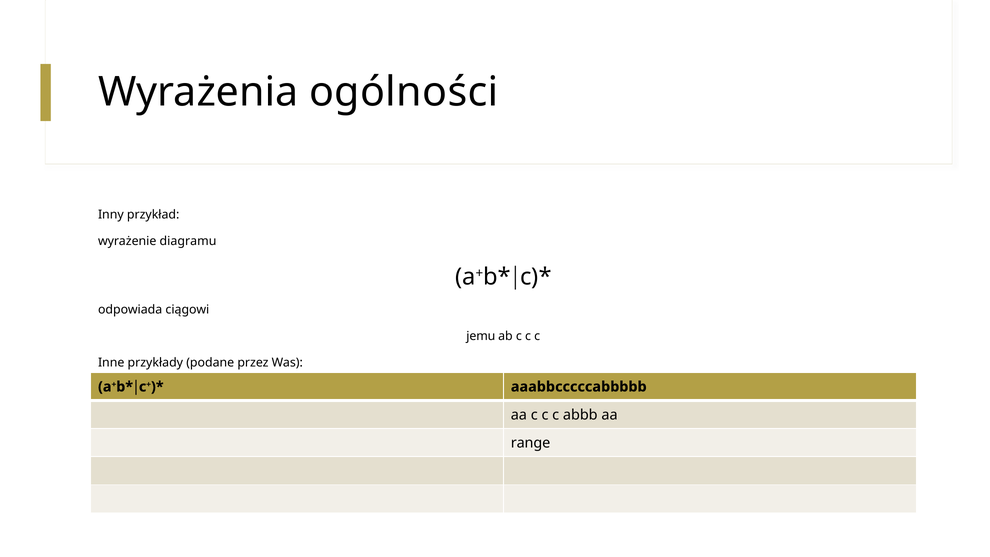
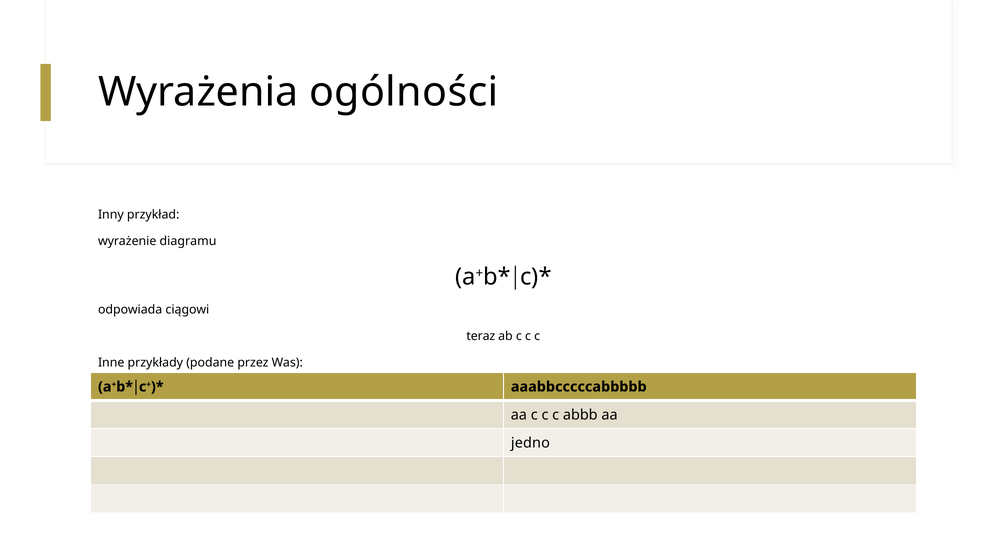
jemu: jemu -> teraz
range: range -> jedno
